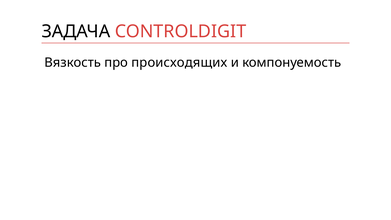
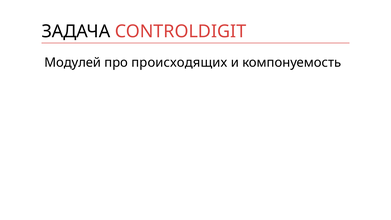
Вязкость: Вязкость -> Модулей
